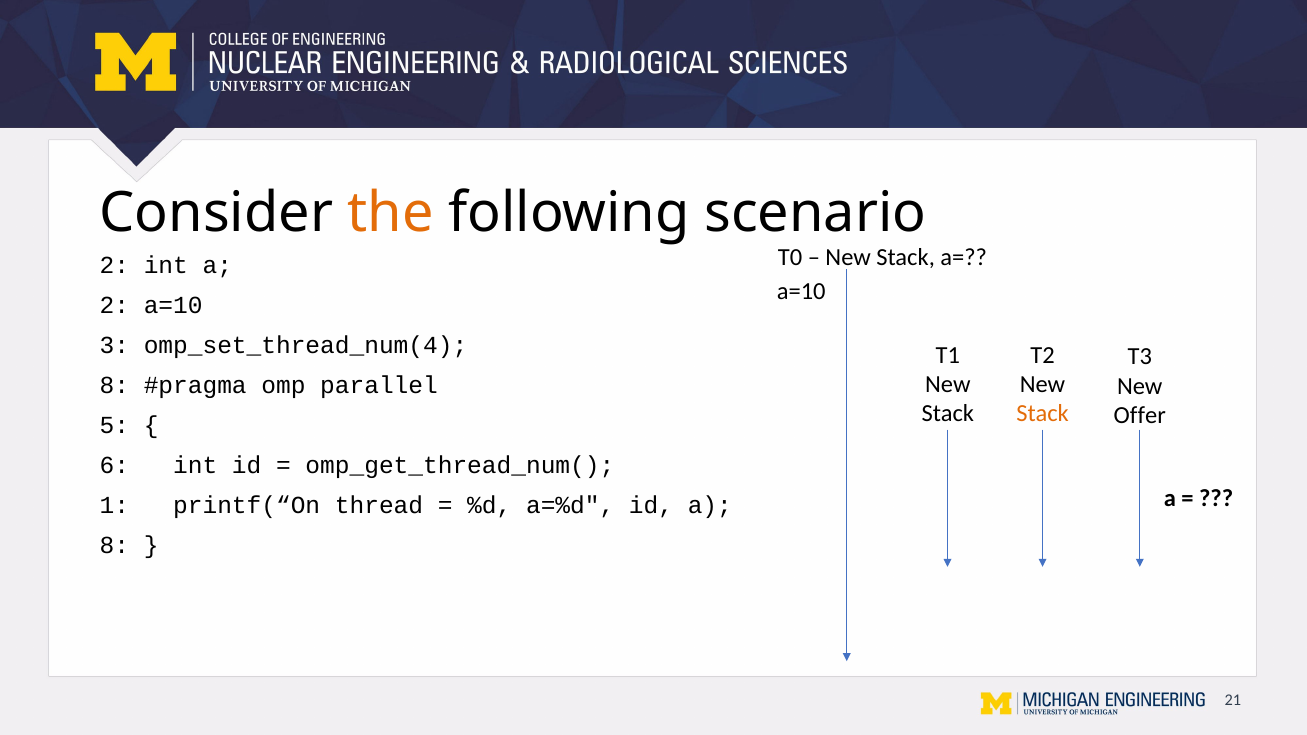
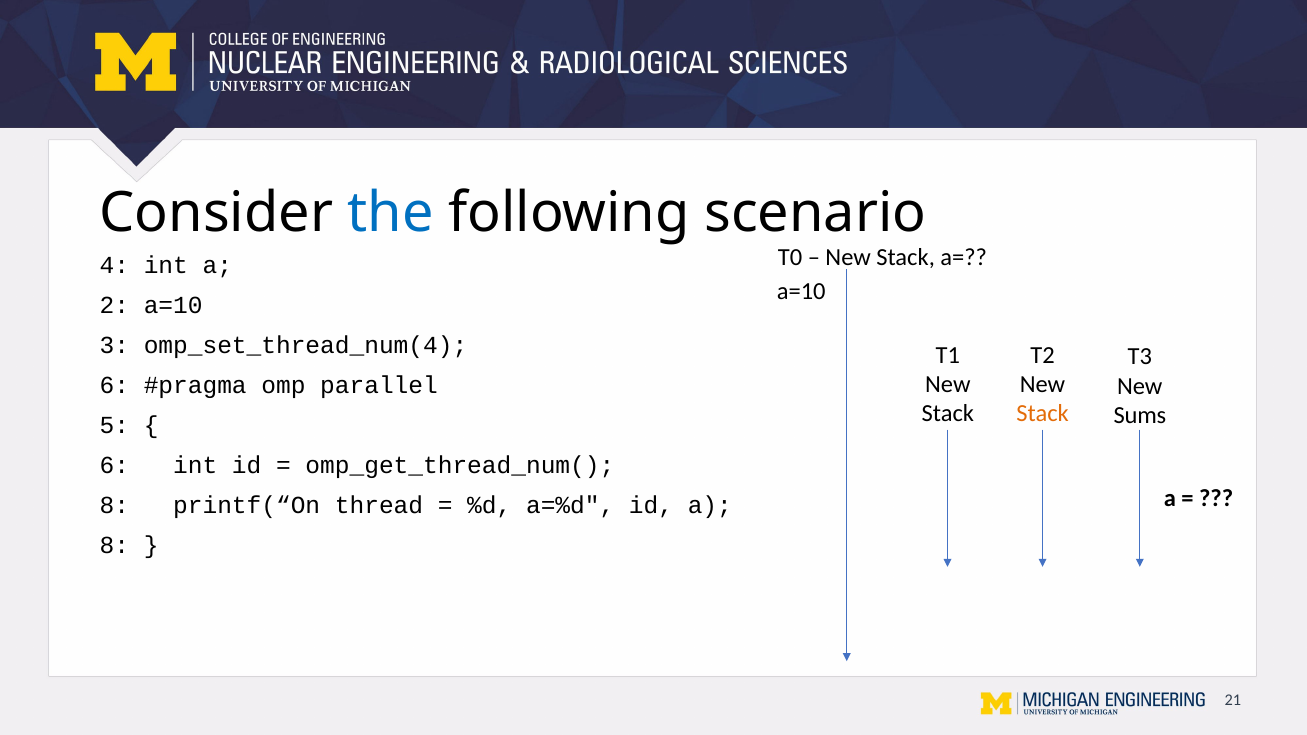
the colour: orange -> blue
2 at (114, 265): 2 -> 4
8 at (114, 386): 8 -> 6
Offer: Offer -> Sums
1 at (114, 506): 1 -> 8
